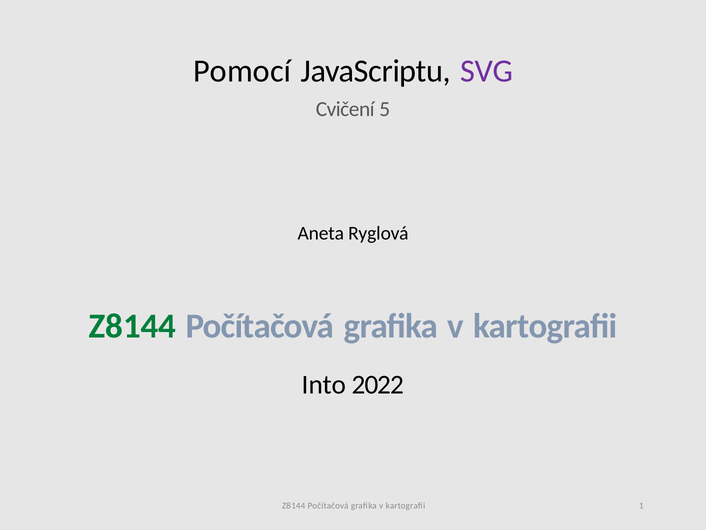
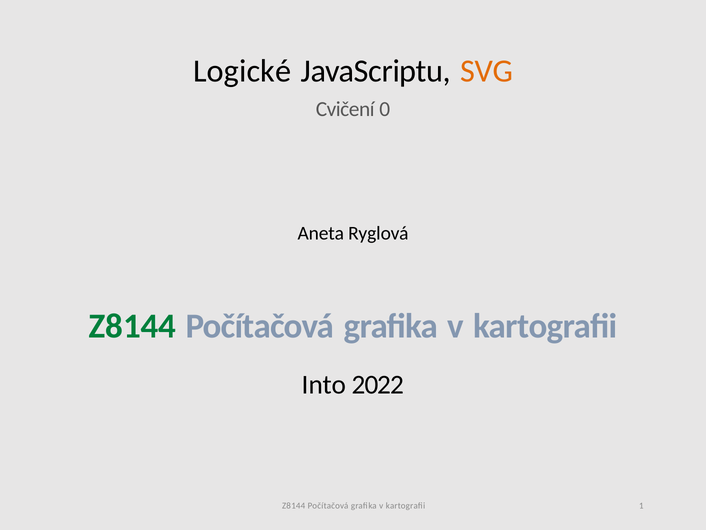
Pomocí: Pomocí -> Logické
SVG colour: purple -> orange
5: 5 -> 0
